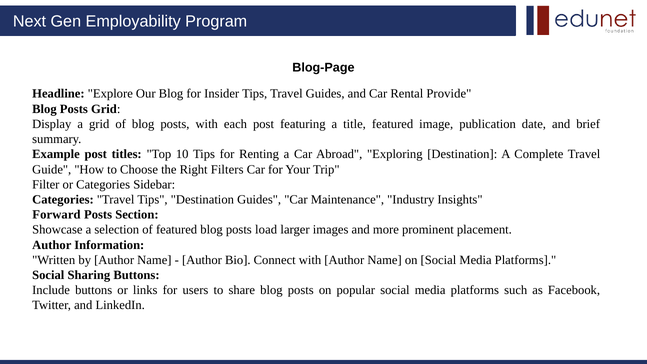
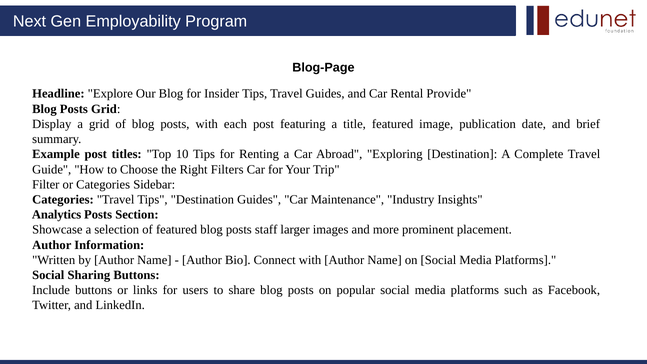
Forward: Forward -> Analytics
load: load -> staff
